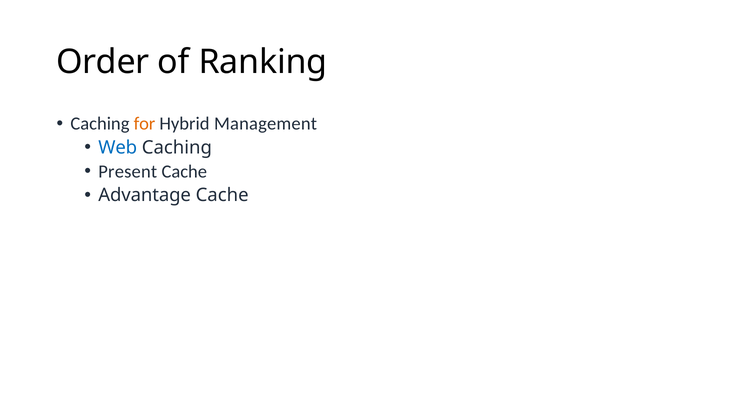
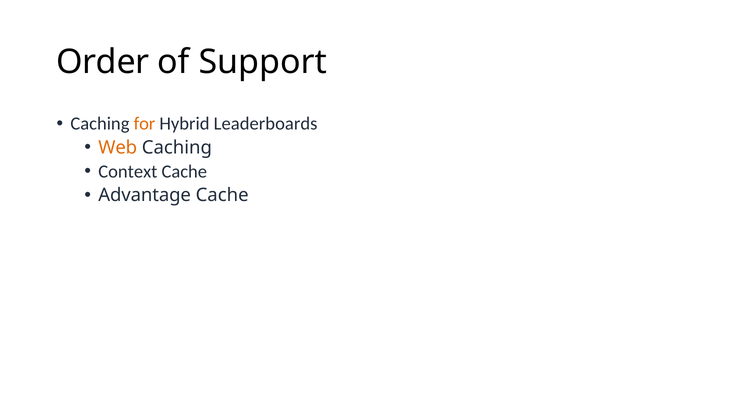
Ranking: Ranking -> Support
Management: Management -> Leaderboards
Web colour: blue -> orange
Present: Present -> Context
